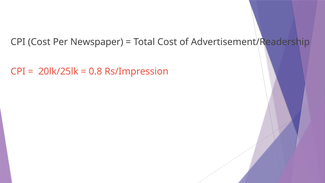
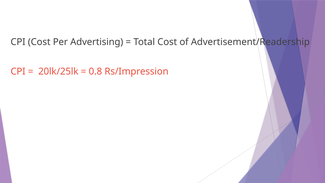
Newspaper: Newspaper -> Advertising
